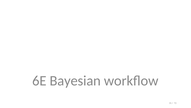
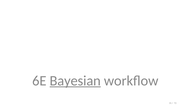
Bayesian underline: none -> present
